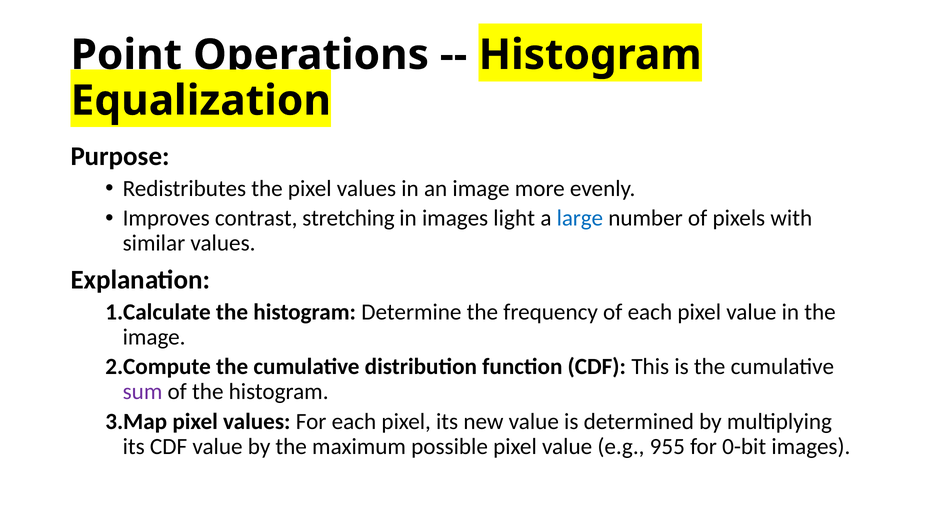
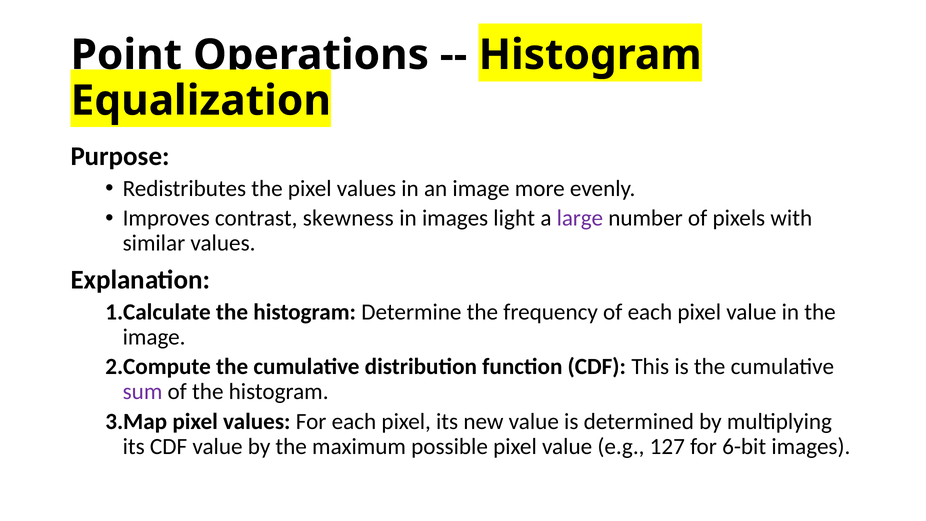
stretching: stretching -> skewness
large colour: blue -> purple
955: 955 -> 127
0-bit: 0-bit -> 6-bit
